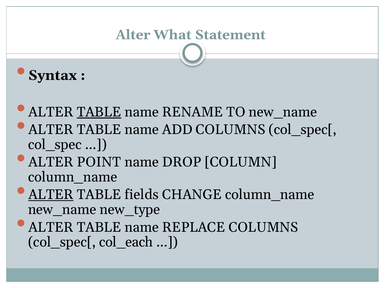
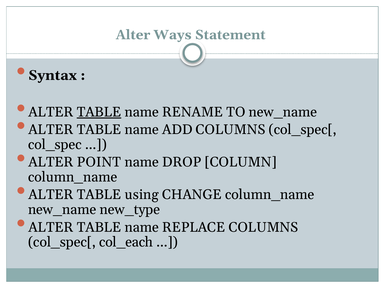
What: What -> Ways
ALTER at (51, 195) underline: present -> none
fields: fields -> using
